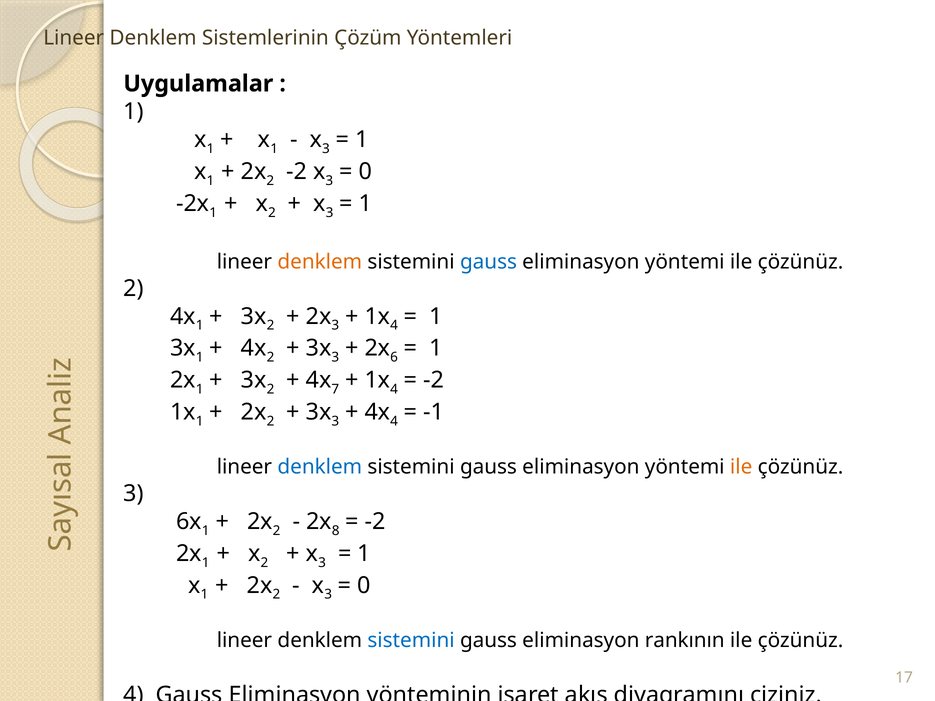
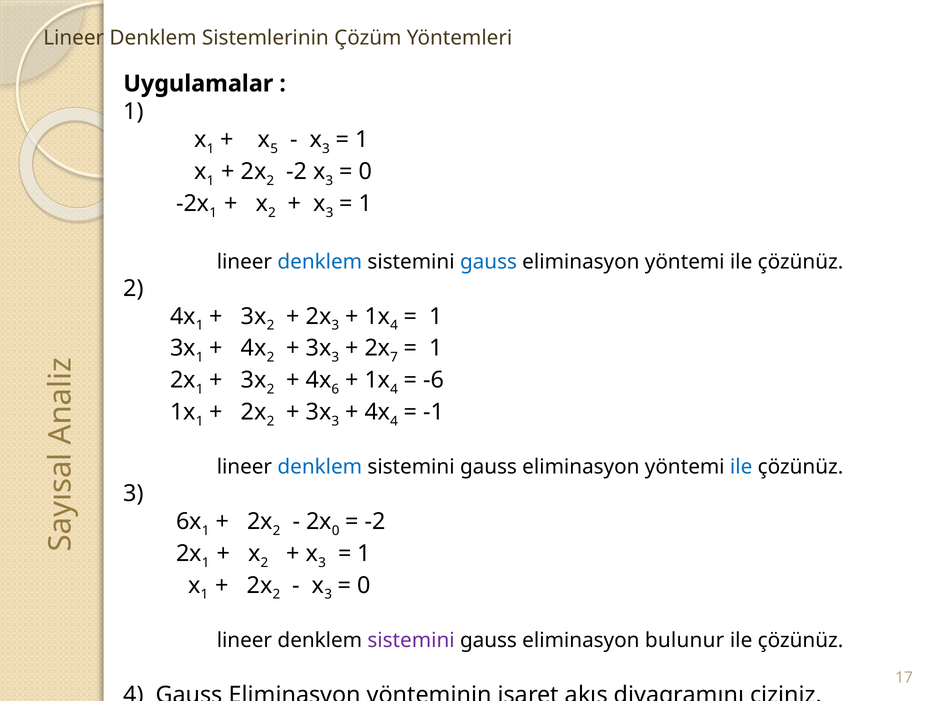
1 at (274, 149): 1 -> 5
denklem at (320, 262) colour: orange -> blue
6: 6 -> 7
7: 7 -> 6
-2 at (434, 380): -2 -> -6
ile at (741, 467) colour: orange -> blue
8 at (336, 531): 8 -> 0
sistemini at (411, 641) colour: blue -> purple
rankının: rankının -> bulunur
